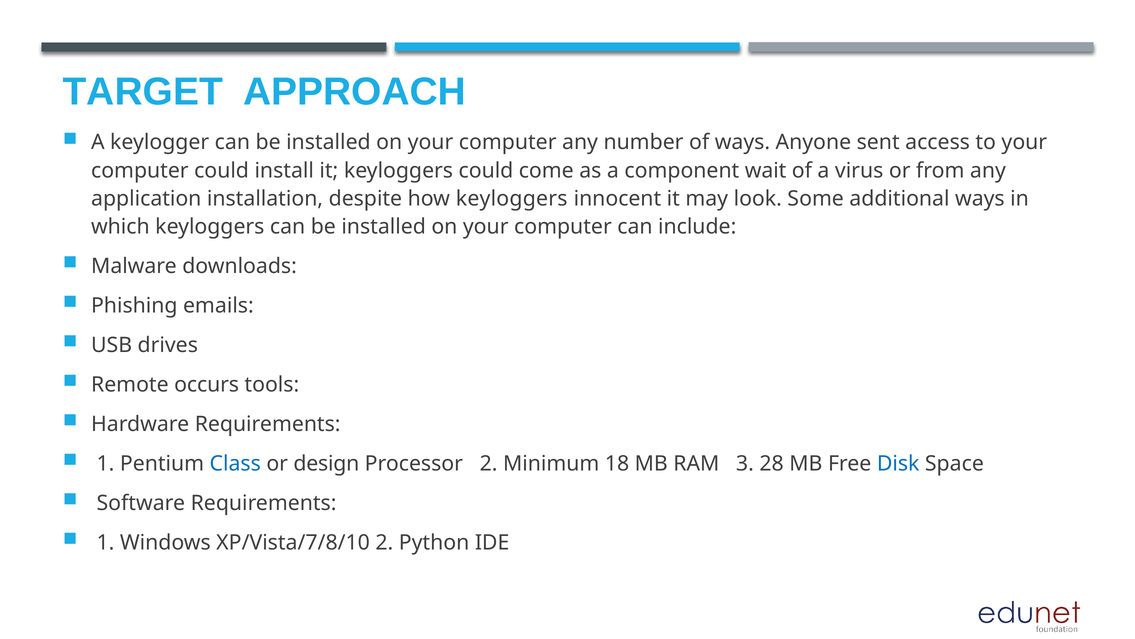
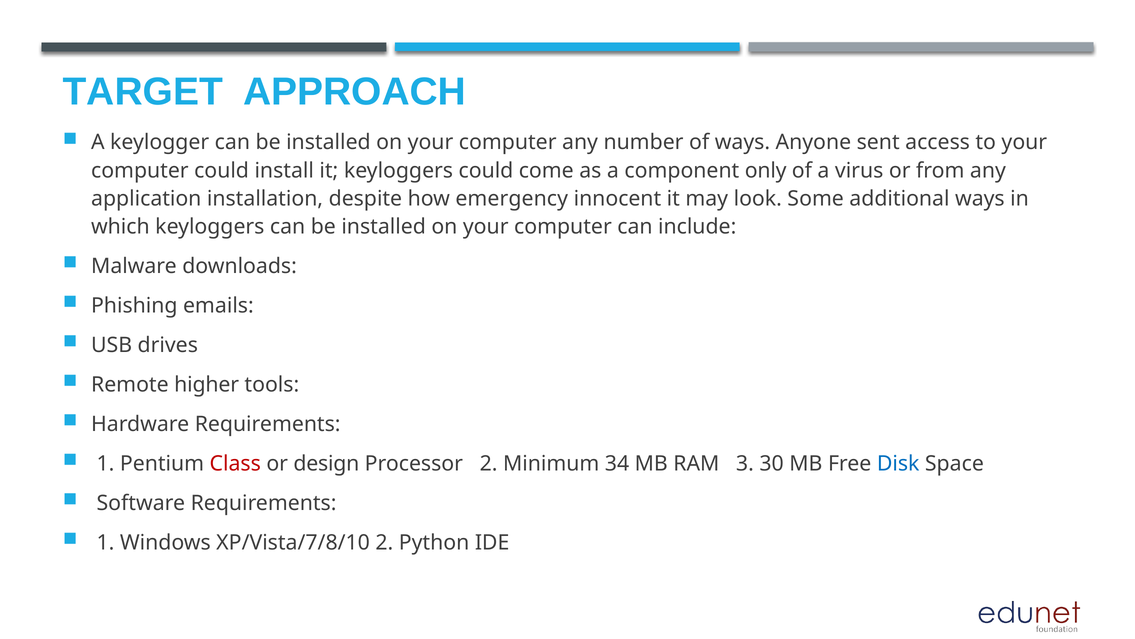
wait: wait -> only
how keyloggers: keyloggers -> emergency
occurs: occurs -> higher
Class colour: blue -> red
18: 18 -> 34
28: 28 -> 30
